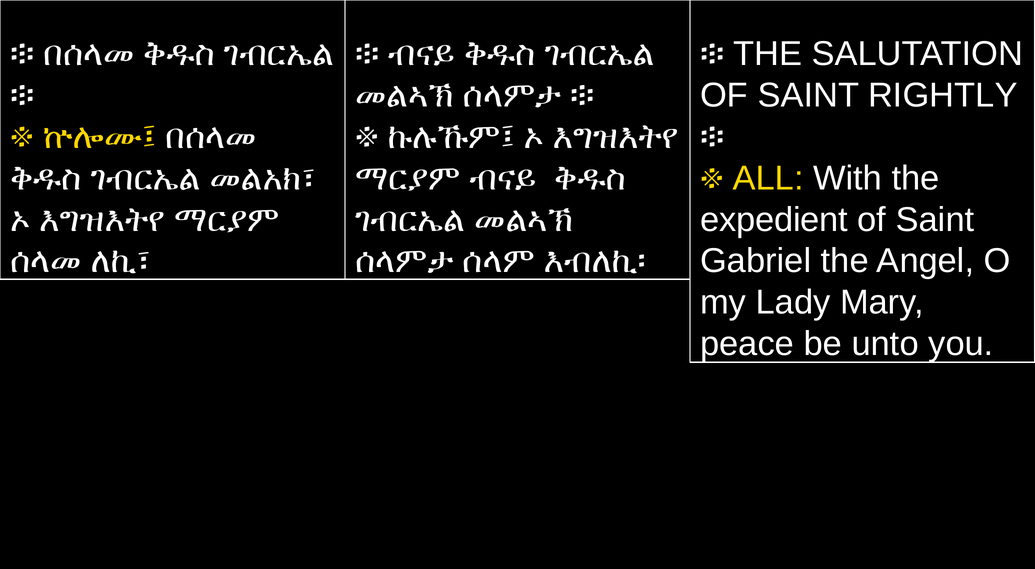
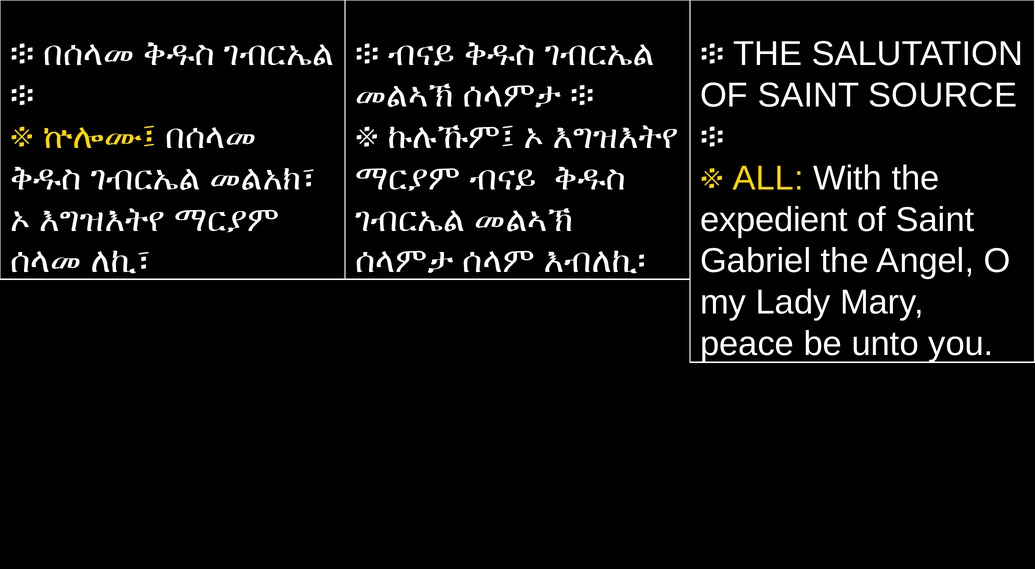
RIGHTLY: RIGHTLY -> SOURCE
